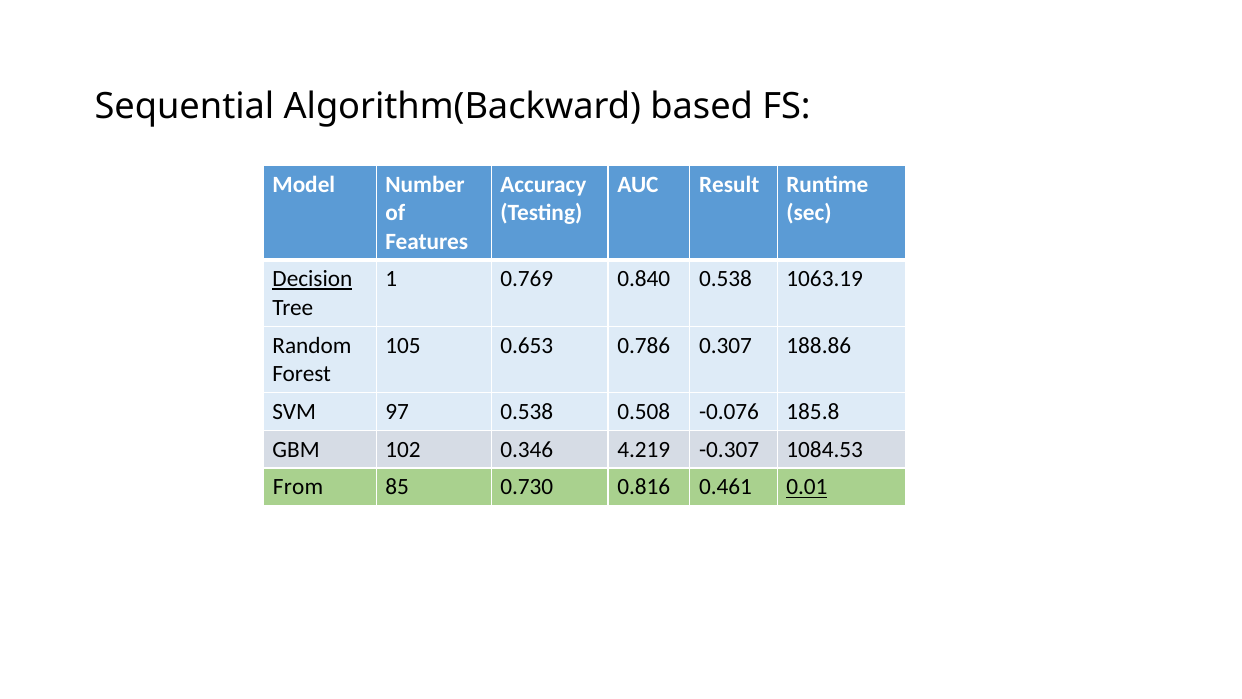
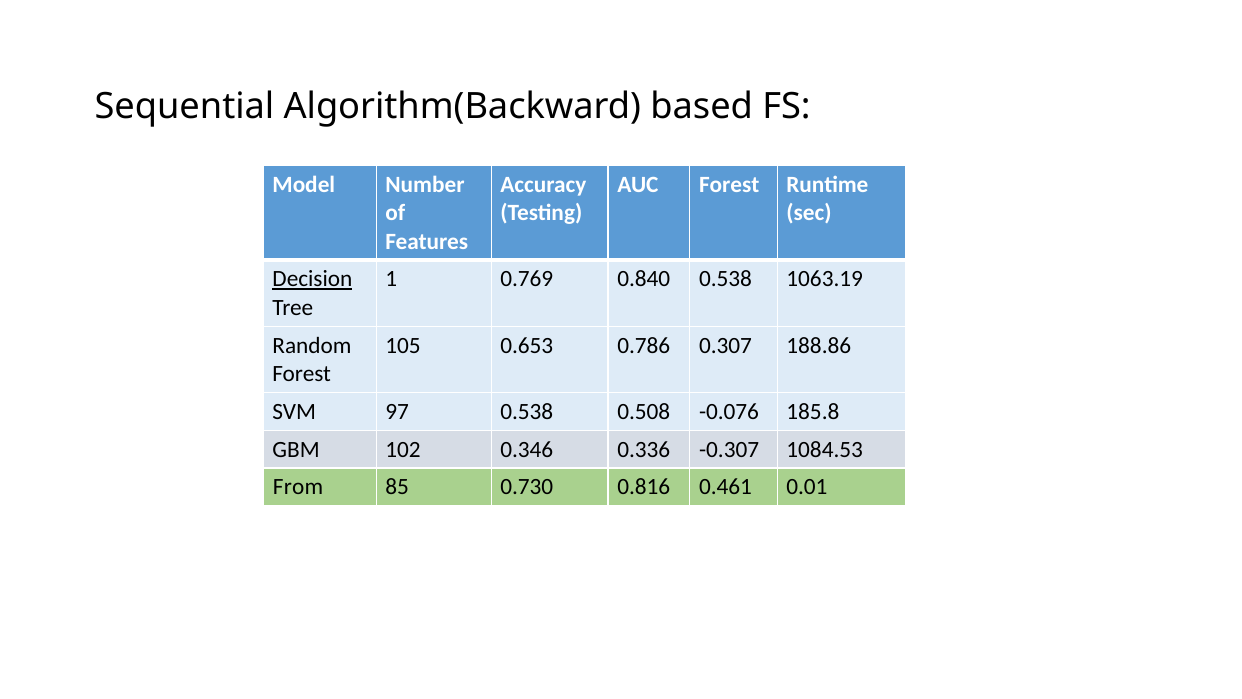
AUC Result: Result -> Forest
4.219: 4.219 -> 0.336
0.01 underline: present -> none
